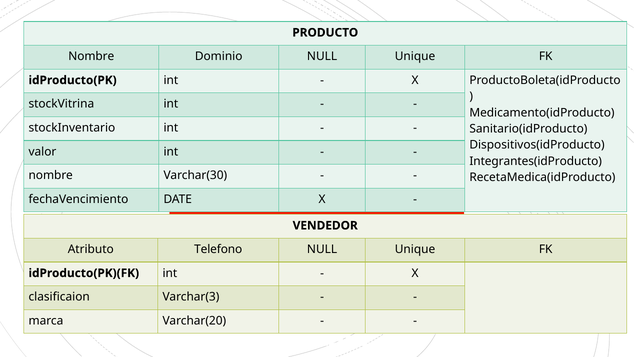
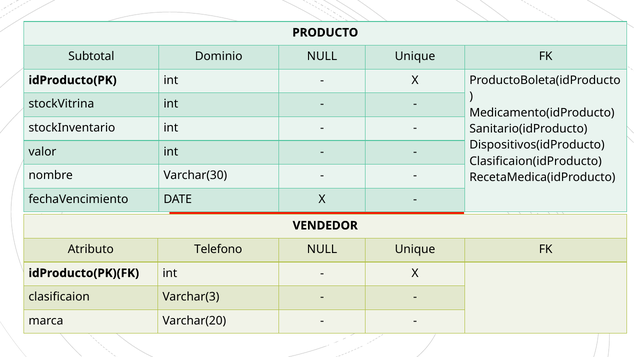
Nombre at (91, 56): Nombre -> Subtotal
Integrantes(idProducto: Integrantes(idProducto -> Clasificaion(idProducto
